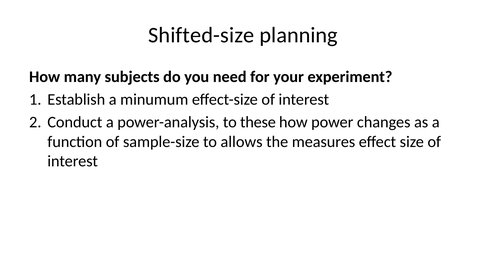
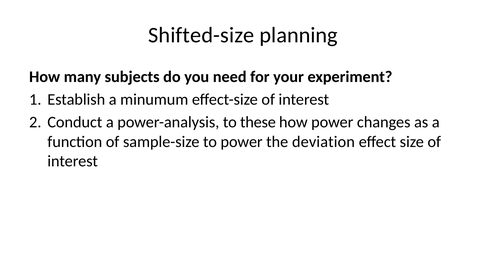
to allows: allows -> power
measures: measures -> deviation
